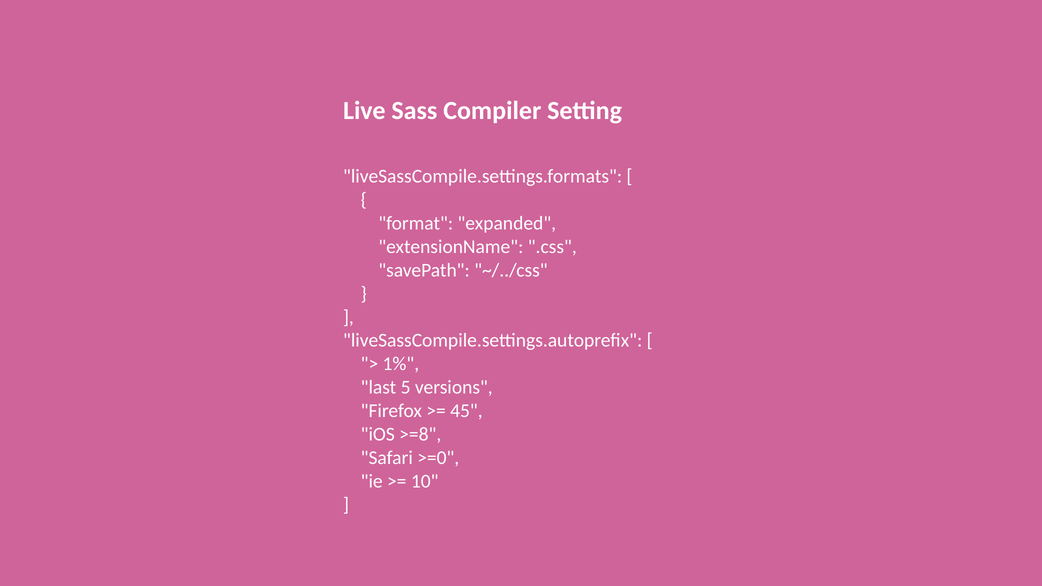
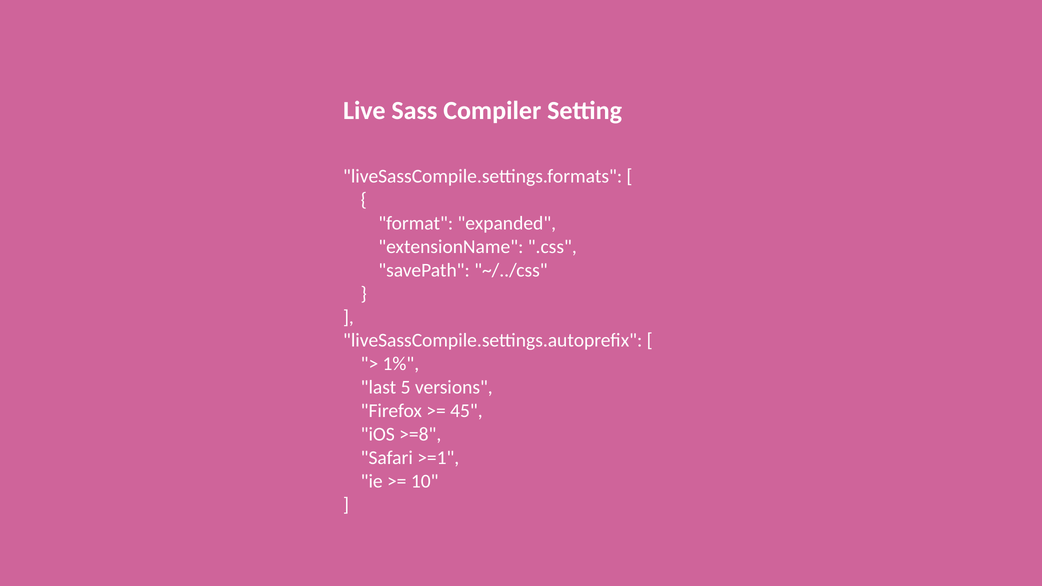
>=0: >=0 -> >=1
